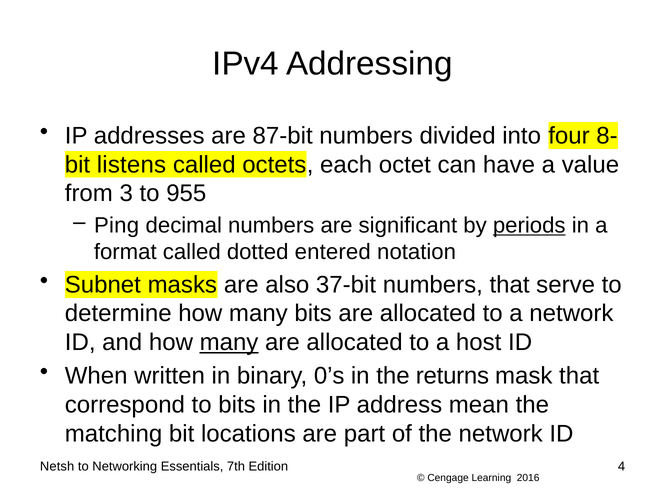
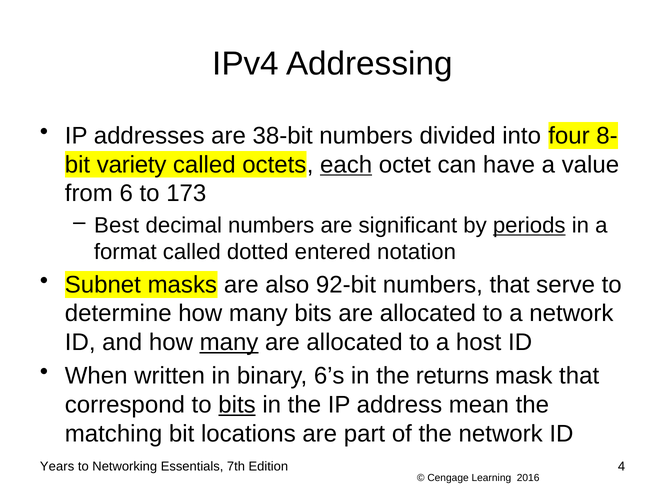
87-bit: 87-bit -> 38-bit
listens: listens -> variety
each underline: none -> present
3: 3 -> 6
955: 955 -> 173
Ping: Ping -> Best
37-bit: 37-bit -> 92-bit
0’s: 0’s -> 6’s
bits at (237, 405) underline: none -> present
Netsh: Netsh -> Years
